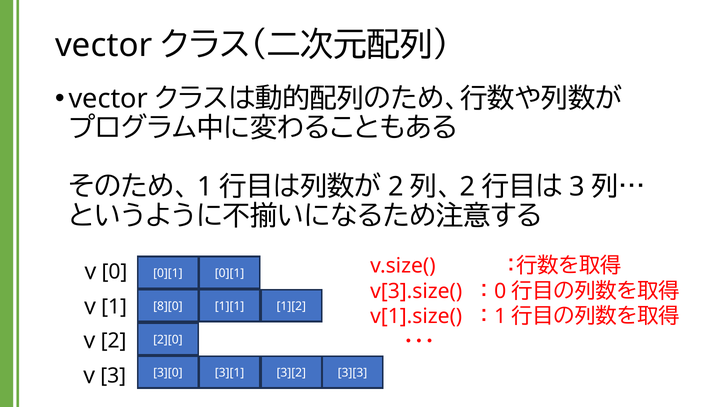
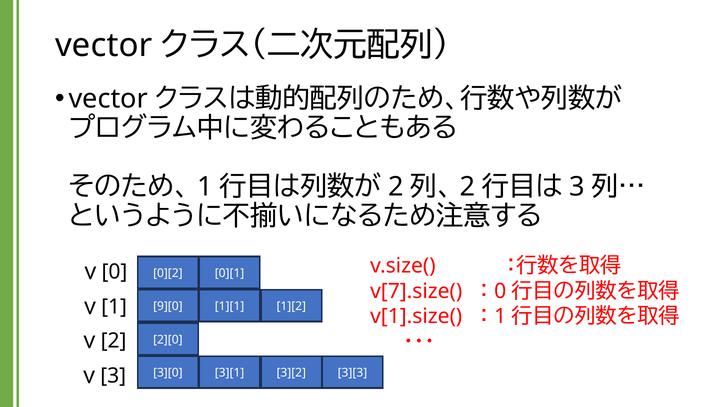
0][1 at (168, 273): 0][1 -> 0][2
v[3].size(: v[3].size( -> v[7].size(
8][0: 8][0 -> 9][0
